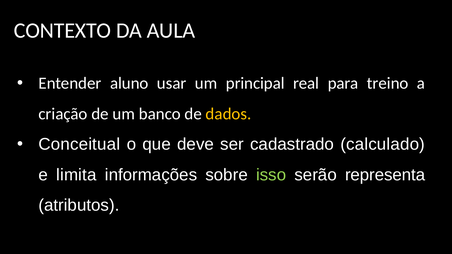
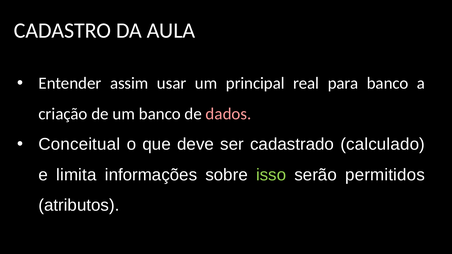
CONTEXTO: CONTEXTO -> CADASTRO
aluno: aluno -> assim
para treino: treino -> banco
dados colour: yellow -> pink
representa: representa -> permitidos
